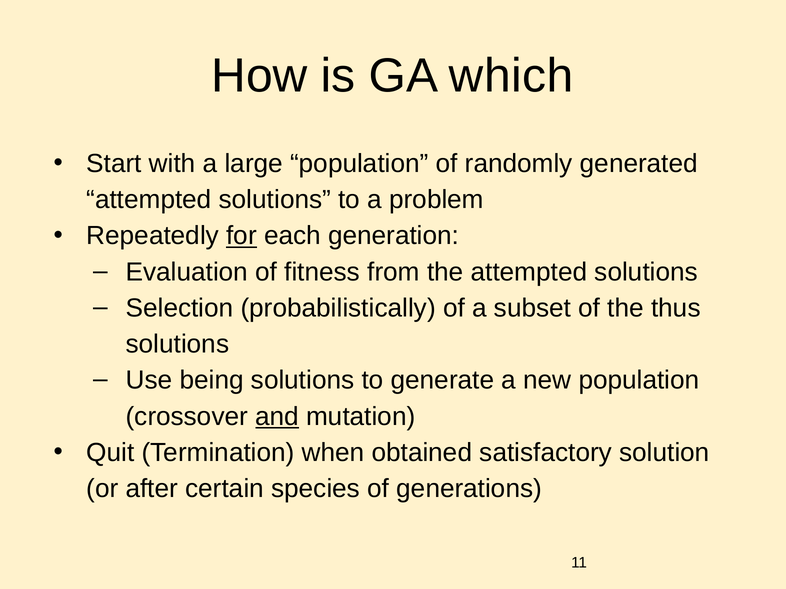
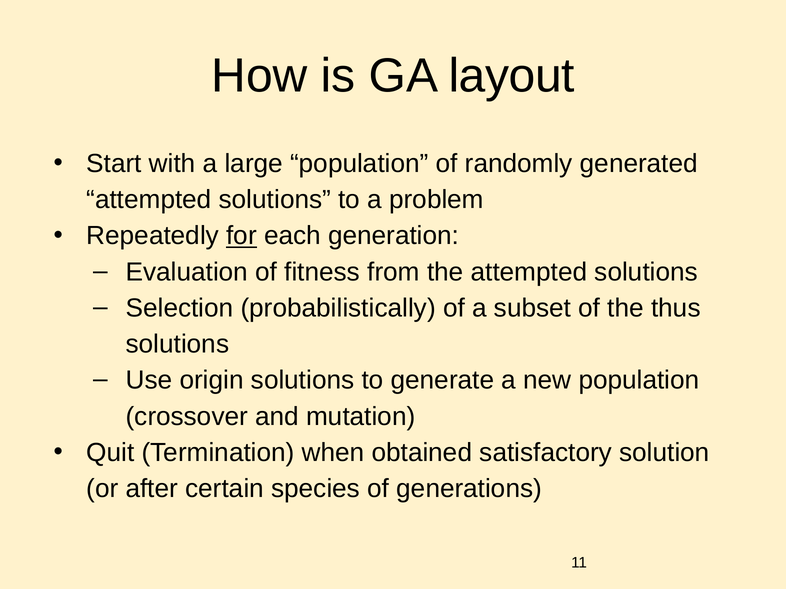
which: which -> layout
being: being -> origin
and underline: present -> none
